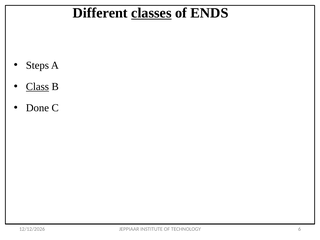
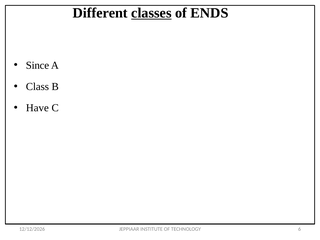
Steps: Steps -> Since
Class underline: present -> none
Done: Done -> Have
